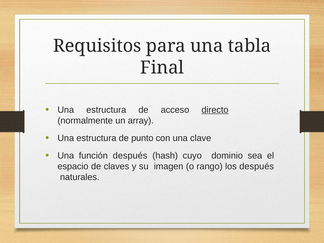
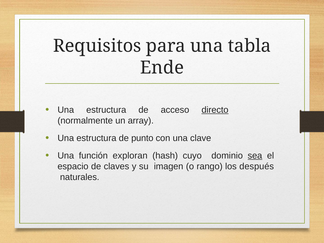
Final: Final -> Ende
función después: después -> exploran
sea underline: none -> present
